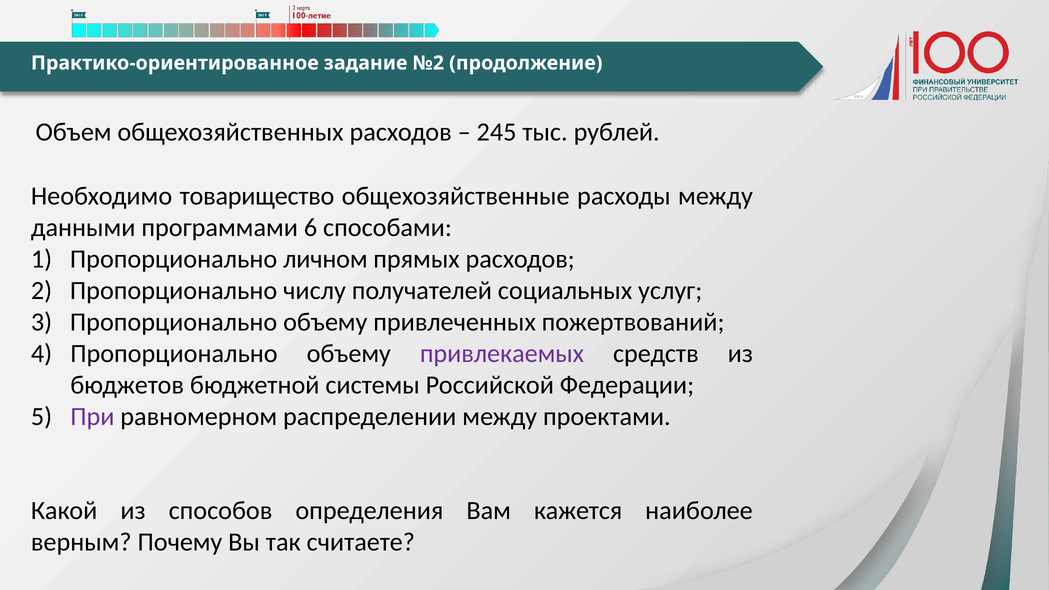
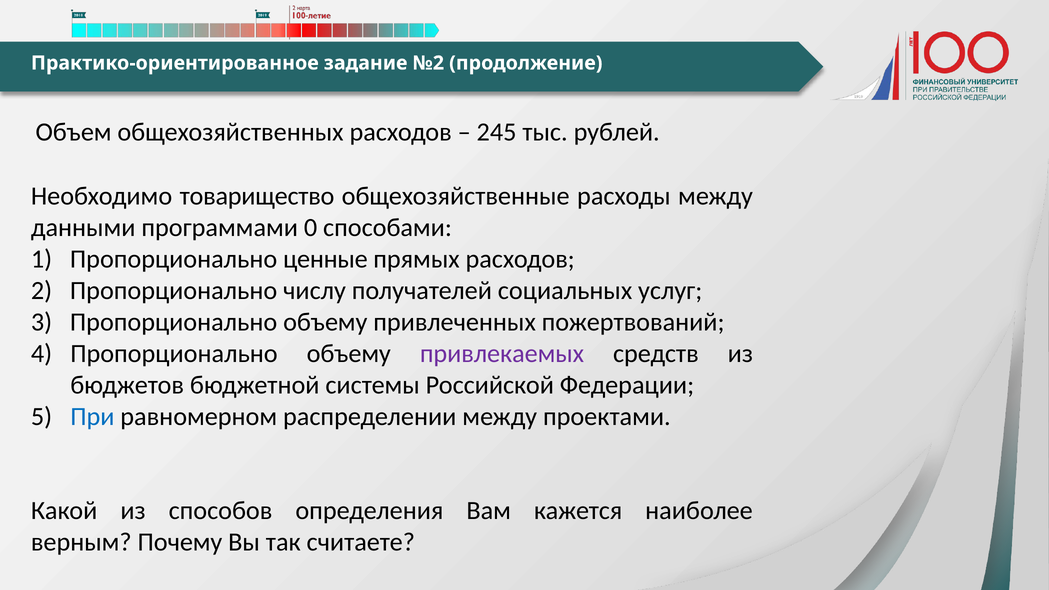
6: 6 -> 0
личном: личном -> ценные
При colour: purple -> blue
